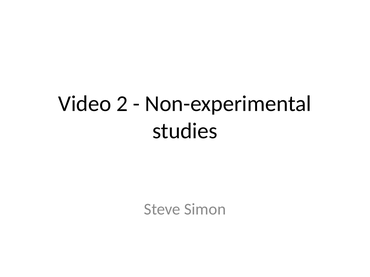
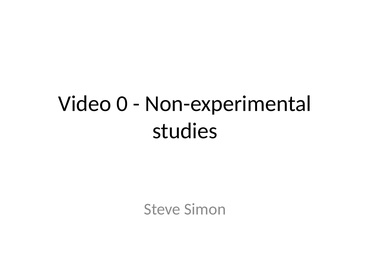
2: 2 -> 0
